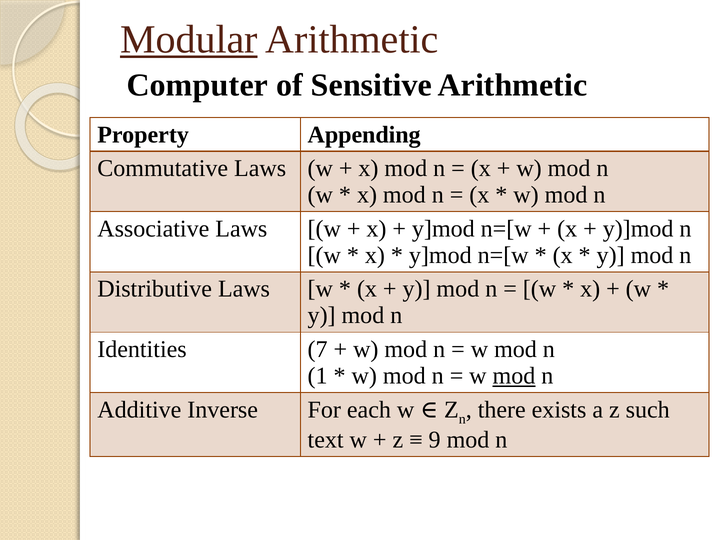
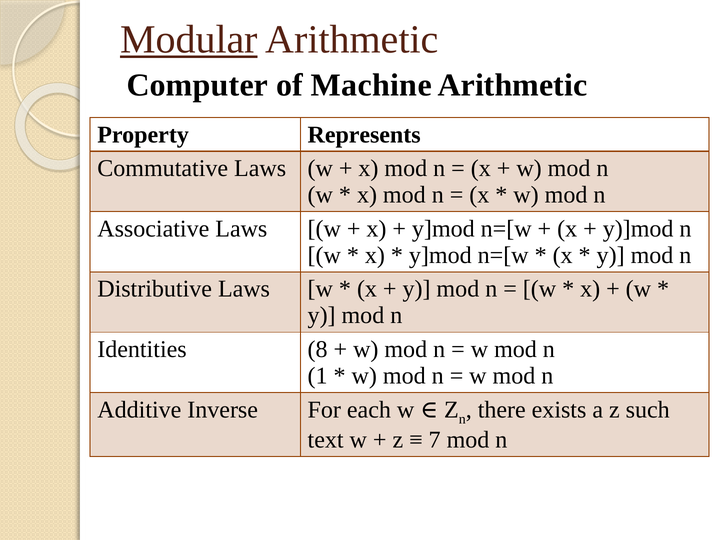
Sensitive: Sensitive -> Machine
Appending: Appending -> Represents
7: 7 -> 8
mod at (514, 376) underline: present -> none
9: 9 -> 7
